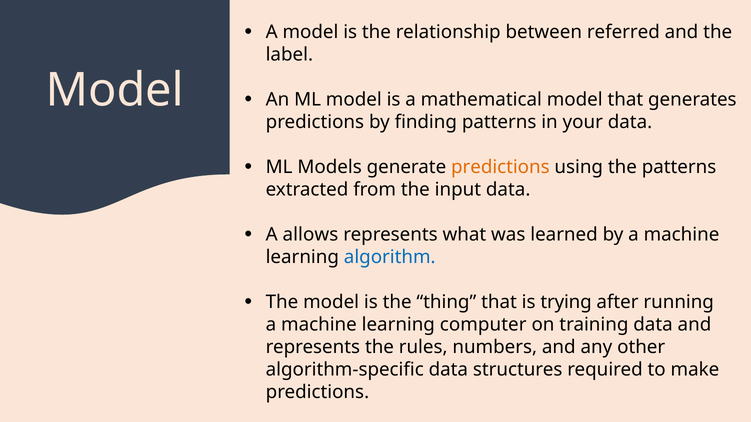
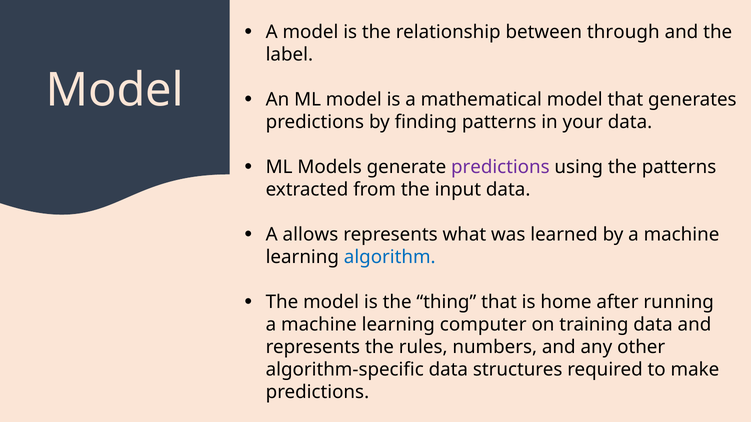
referred: referred -> through
predictions at (500, 167) colour: orange -> purple
trying: trying -> home
